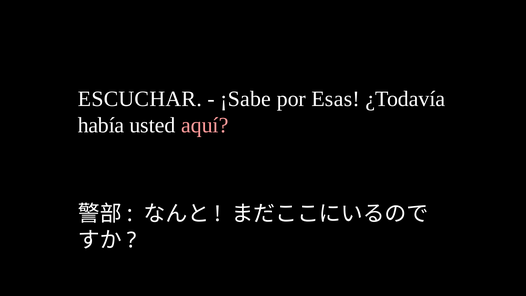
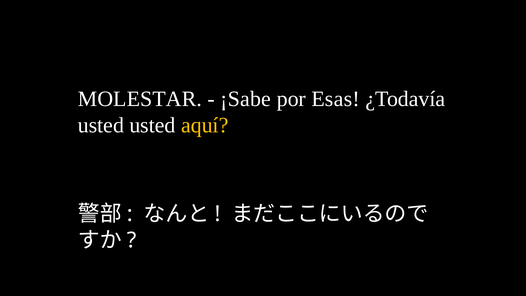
ESCUCHAR: ESCUCHAR -> MOLESTAR
había at (101, 125): había -> usted
aquí colour: pink -> yellow
